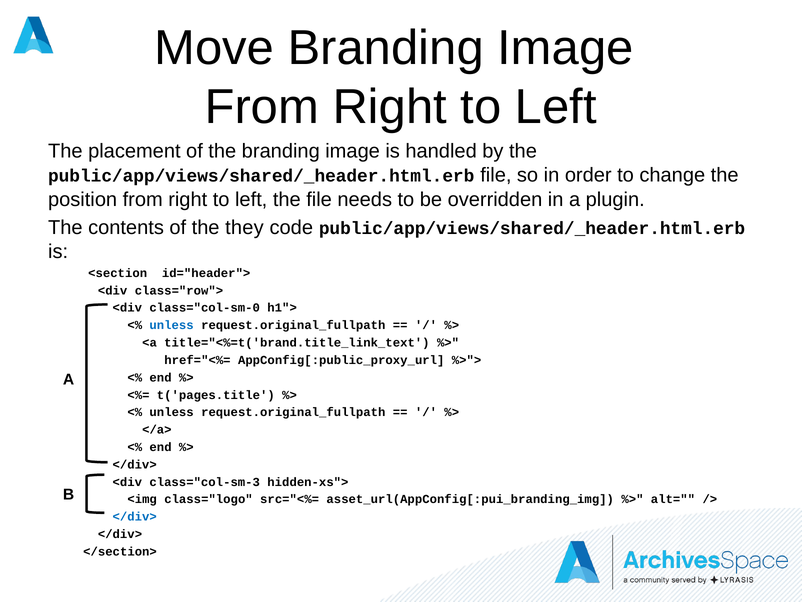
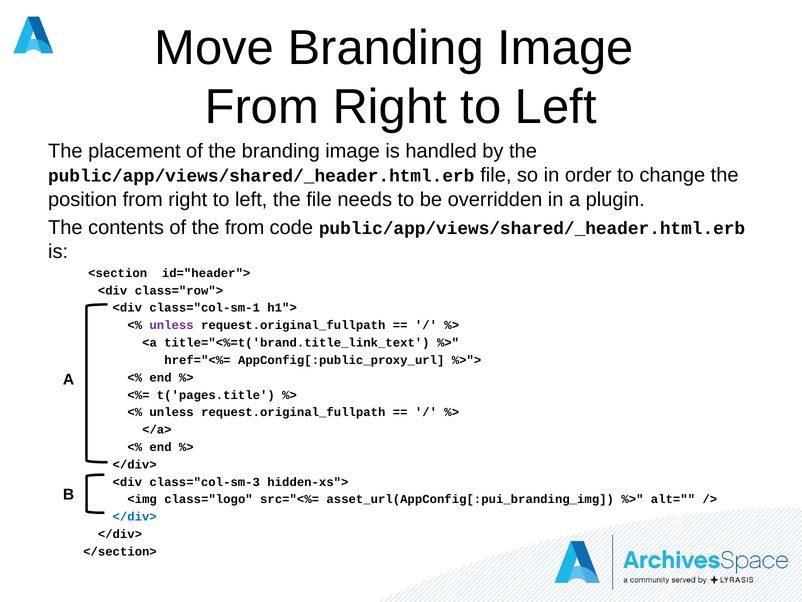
the they: they -> from
class="col-sm-0: class="col-sm-0 -> class="col-sm-1
unless at (172, 325) colour: blue -> purple
